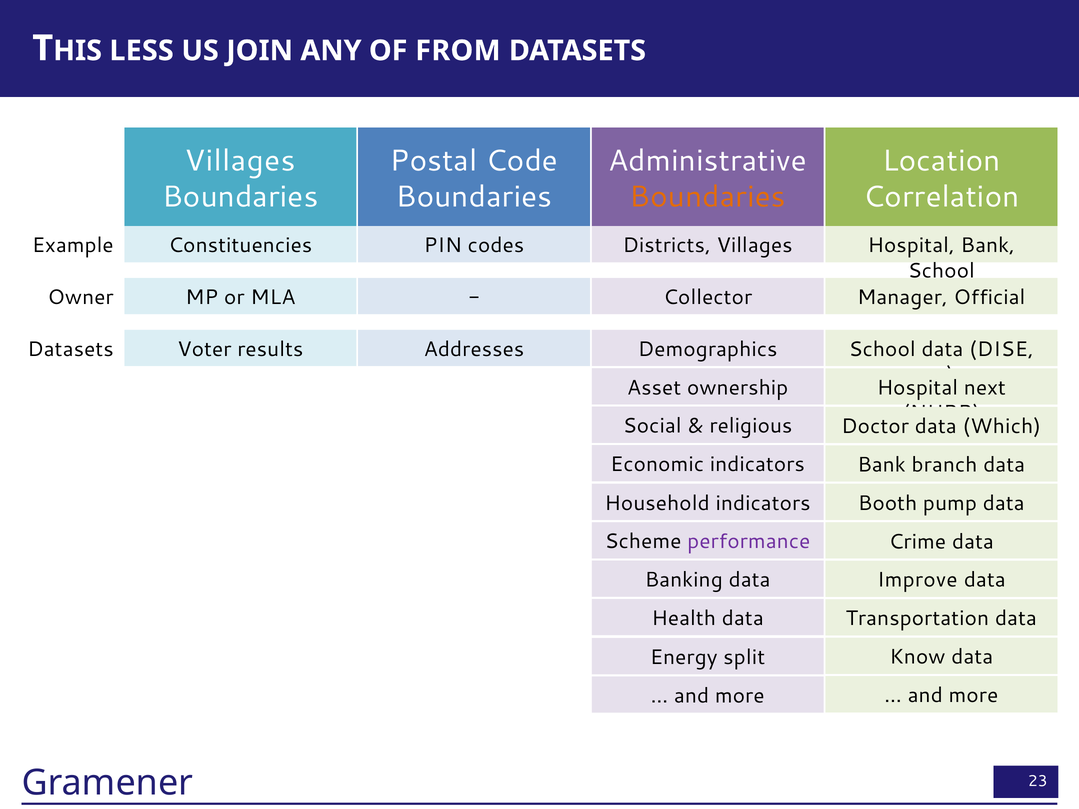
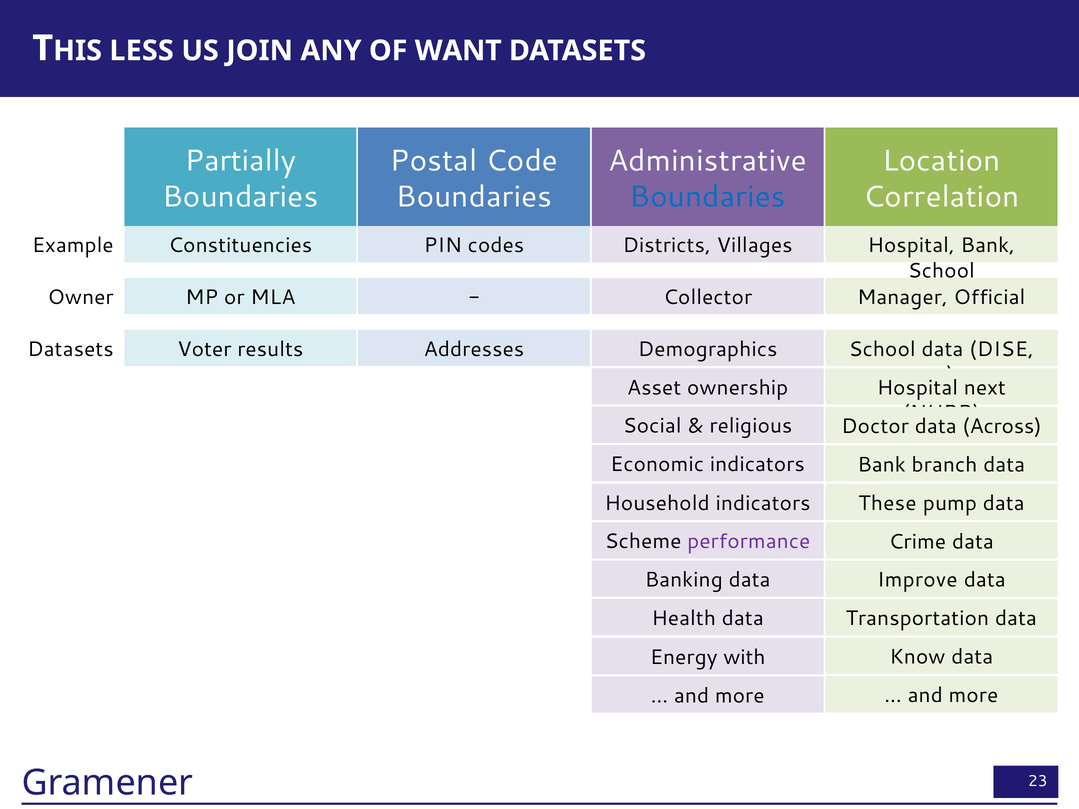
FROM: FROM -> WANT
Villages at (240, 161): Villages -> Partially
Boundaries at (708, 197) colour: orange -> blue
Which: Which -> Across
Booth: Booth -> These
split: split -> with
